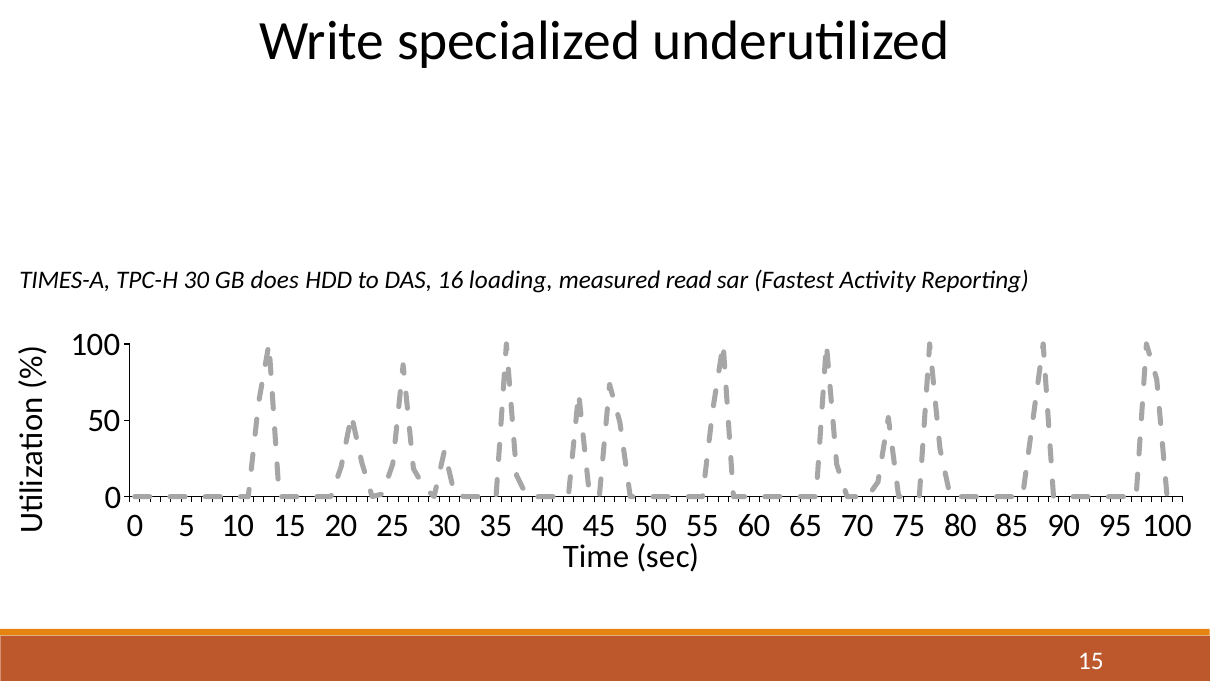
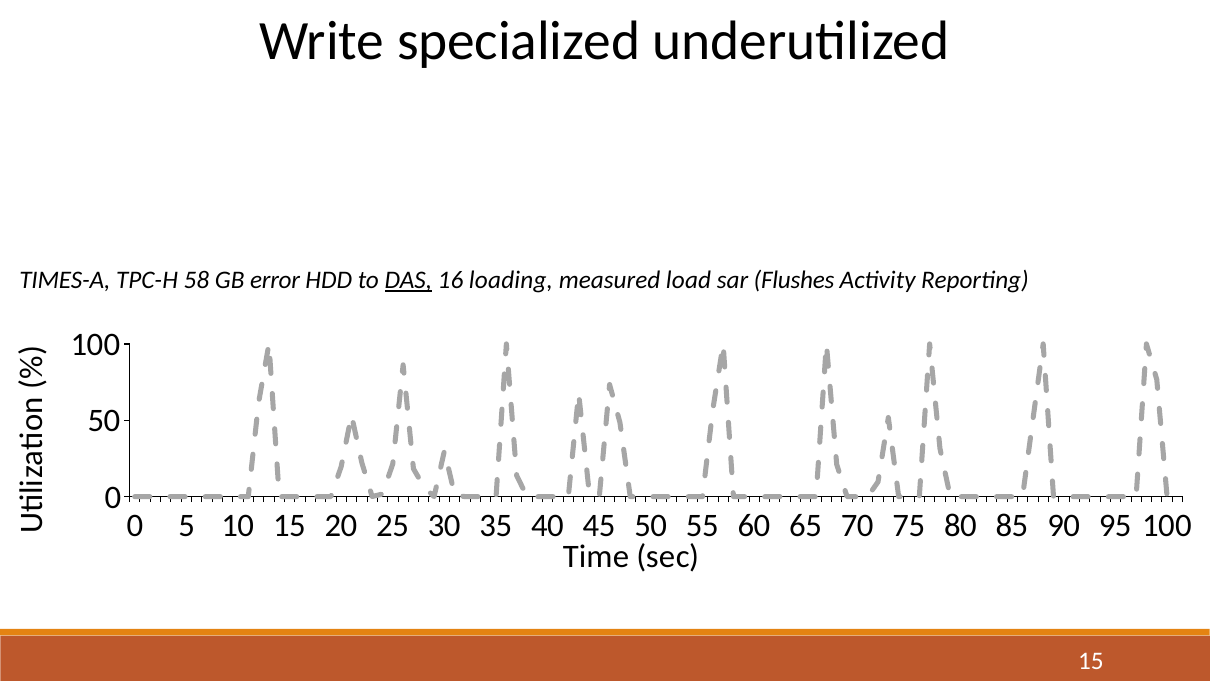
TPC-H 30: 30 -> 58
does: does -> error
DAS underline: none -> present
read: read -> load
Fastest: Fastest -> Flushes
